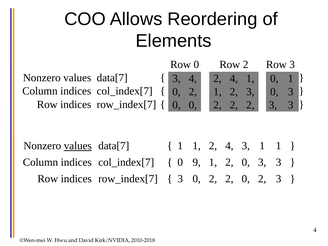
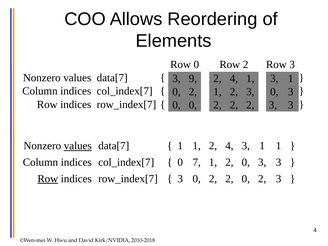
3 4: 4 -> 9
1 0: 0 -> 3
9: 9 -> 7
Row at (48, 179) underline: none -> present
